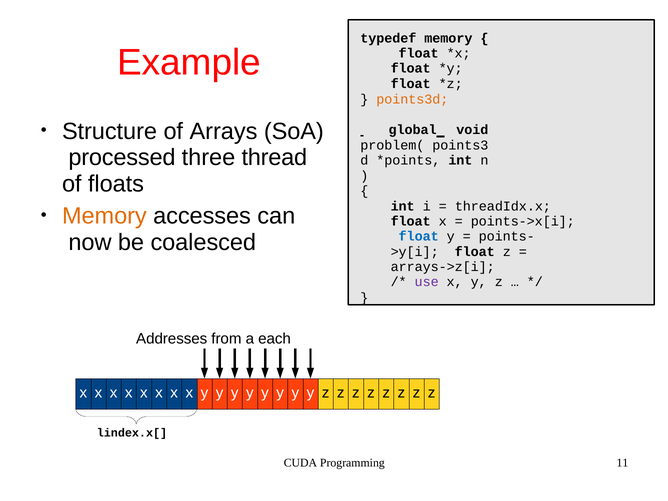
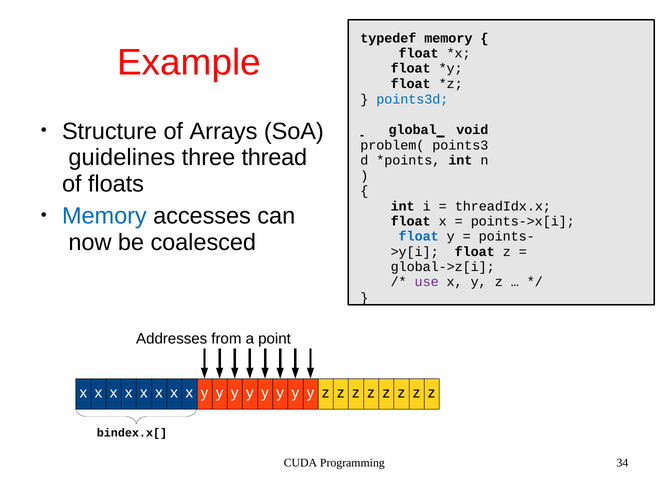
points3d colour: orange -> blue
processed: processed -> guidelines
Memory at (104, 216) colour: orange -> blue
arrays->z[i: arrays->z[i -> global->z[i
each: each -> point
lindex.x[: lindex.x[ -> bindex.x[
11: 11 -> 34
